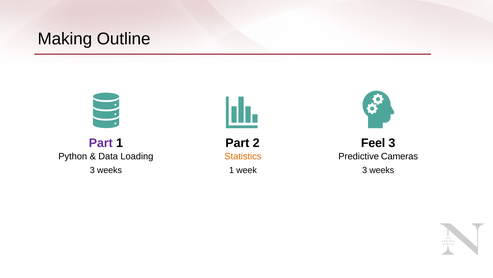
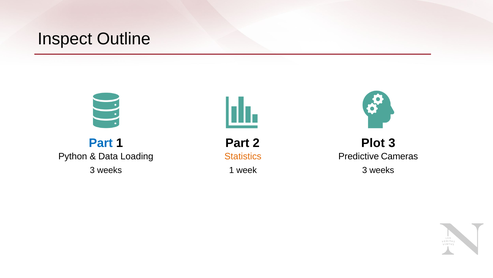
Making: Making -> Inspect
Part at (101, 143) colour: purple -> blue
Feel: Feel -> Plot
